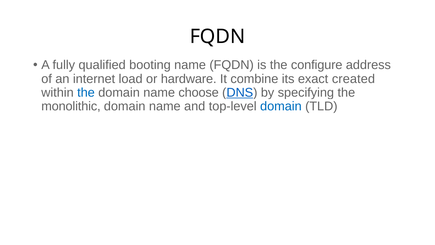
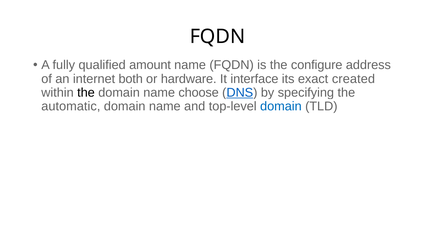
booting: booting -> amount
load: load -> both
combine: combine -> interface
the at (86, 92) colour: blue -> black
monolithic: monolithic -> automatic
